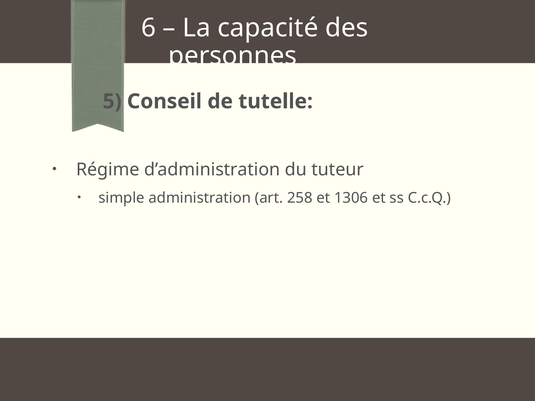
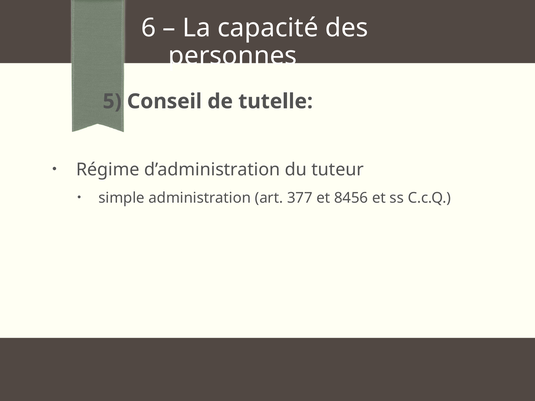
258: 258 -> 377
1306: 1306 -> 8456
